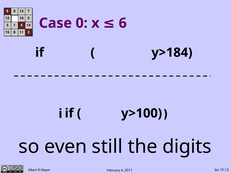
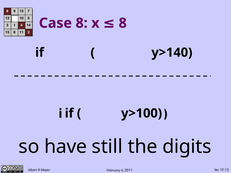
Case 0: 0 -> 8
6 at (123, 23): 6 -> 8
y>184: y>184 -> y>140
even: even -> have
